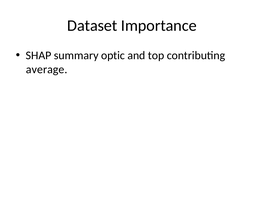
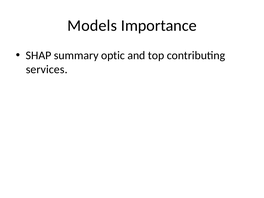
Dataset: Dataset -> Models
average: average -> services
